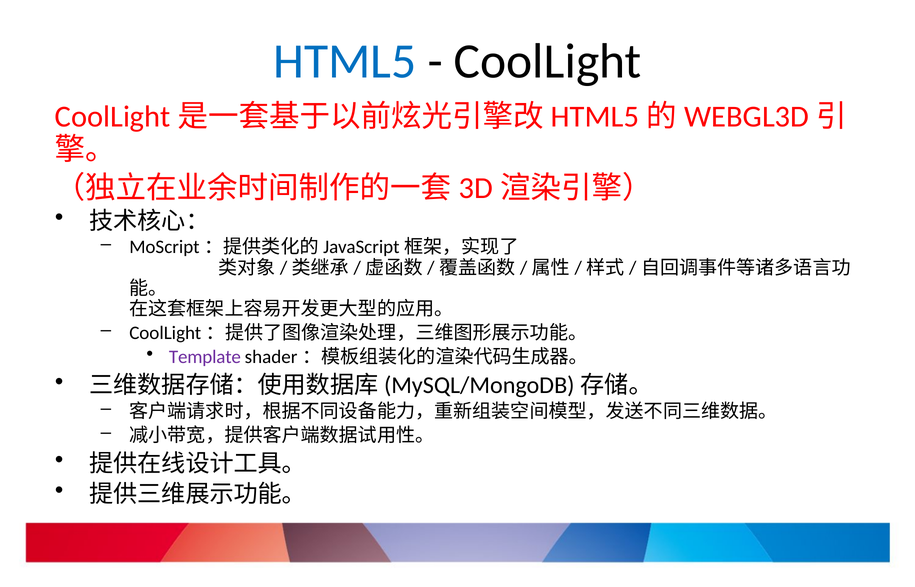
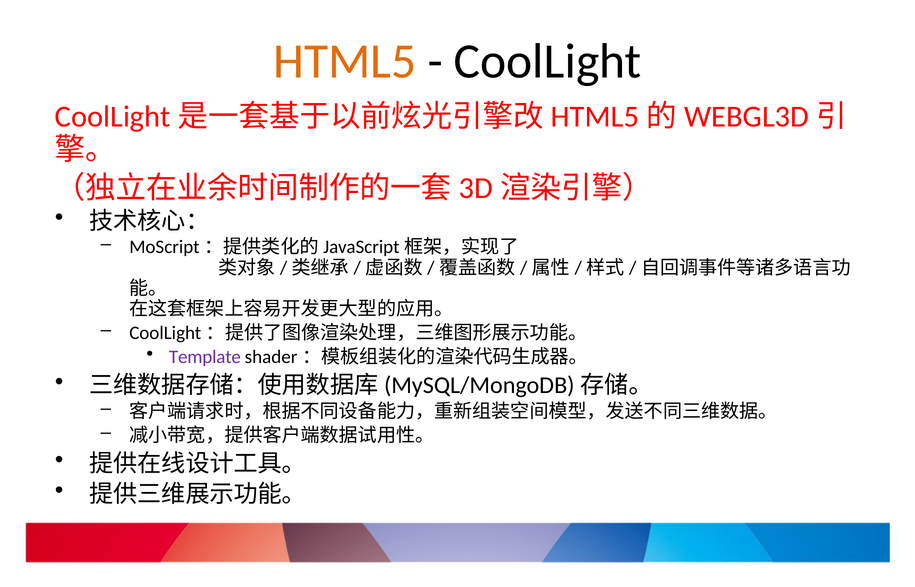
HTML5 colour: blue -> orange
